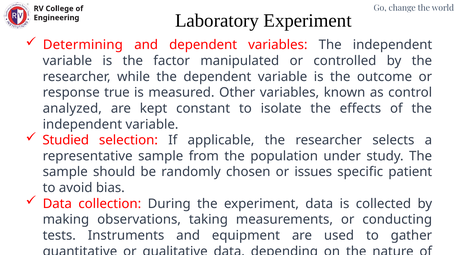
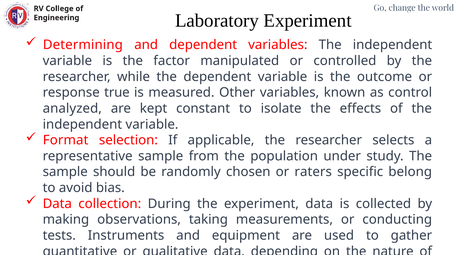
Studied: Studied -> Format
issues: issues -> raters
patient: patient -> belong
